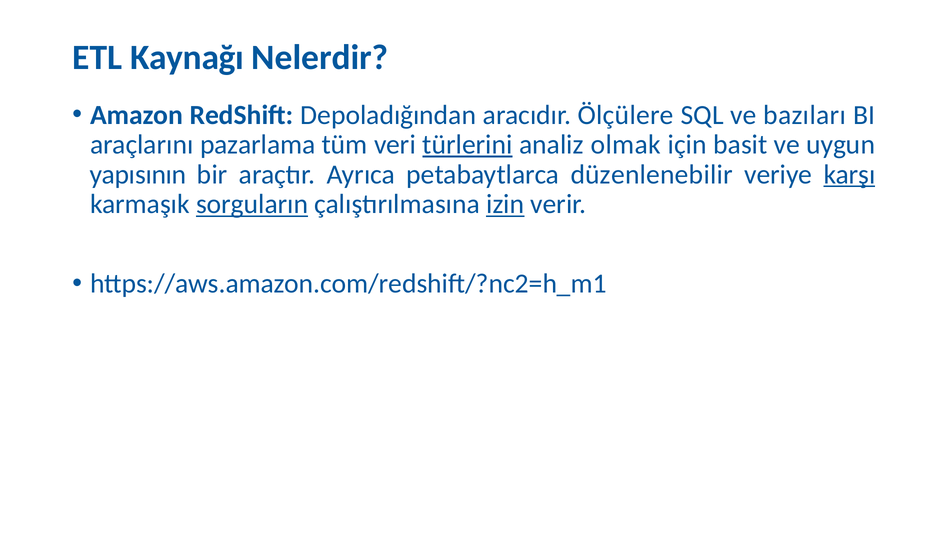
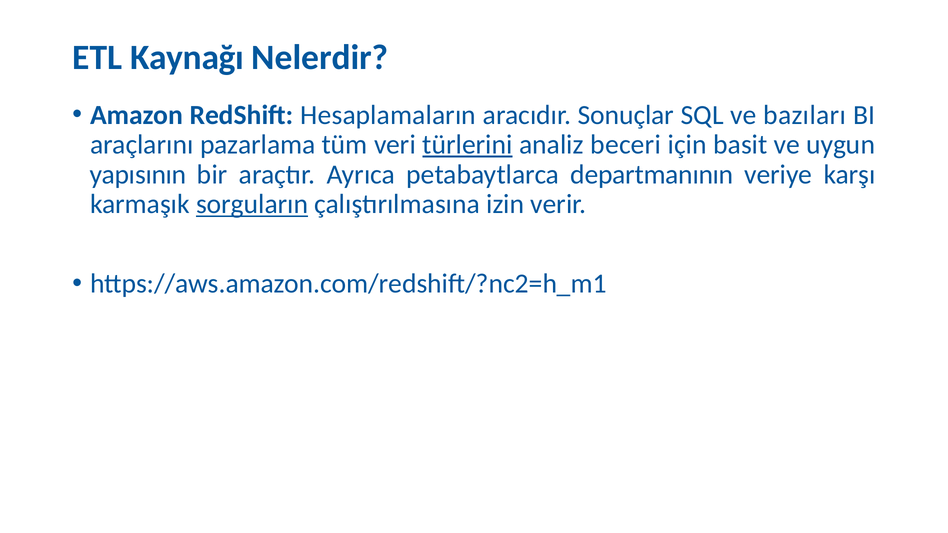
Depoladığından: Depoladığından -> Hesaplamaların
Ölçülere: Ölçülere -> Sonuçlar
olmak: olmak -> beceri
düzenlenebilir: düzenlenebilir -> departmanının
karşı underline: present -> none
izin underline: present -> none
